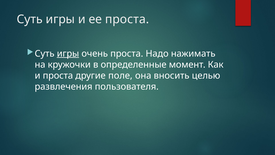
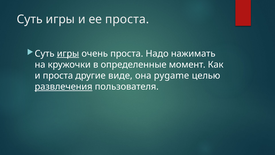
поле: поле -> виде
вносить: вносить -> pygame
развлечения underline: none -> present
